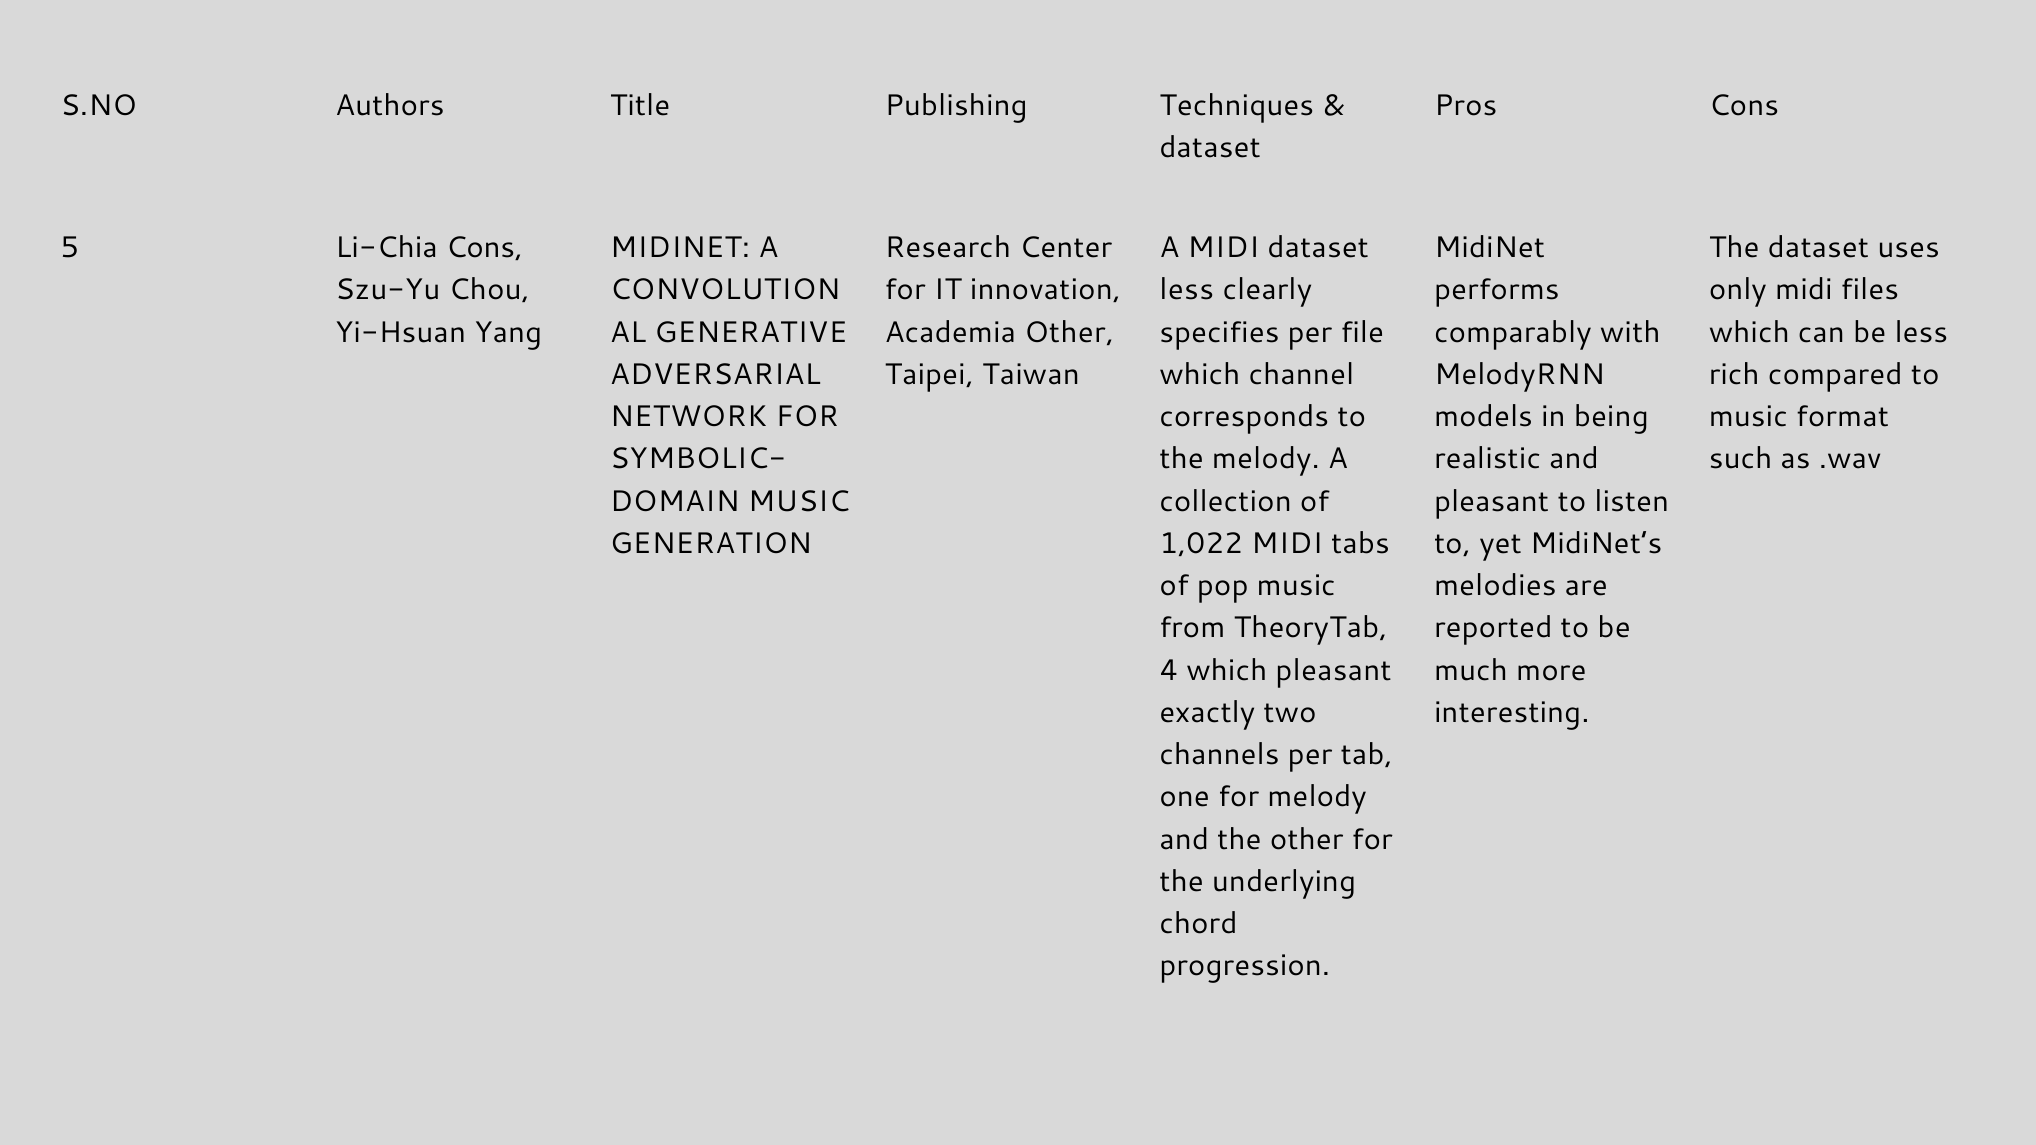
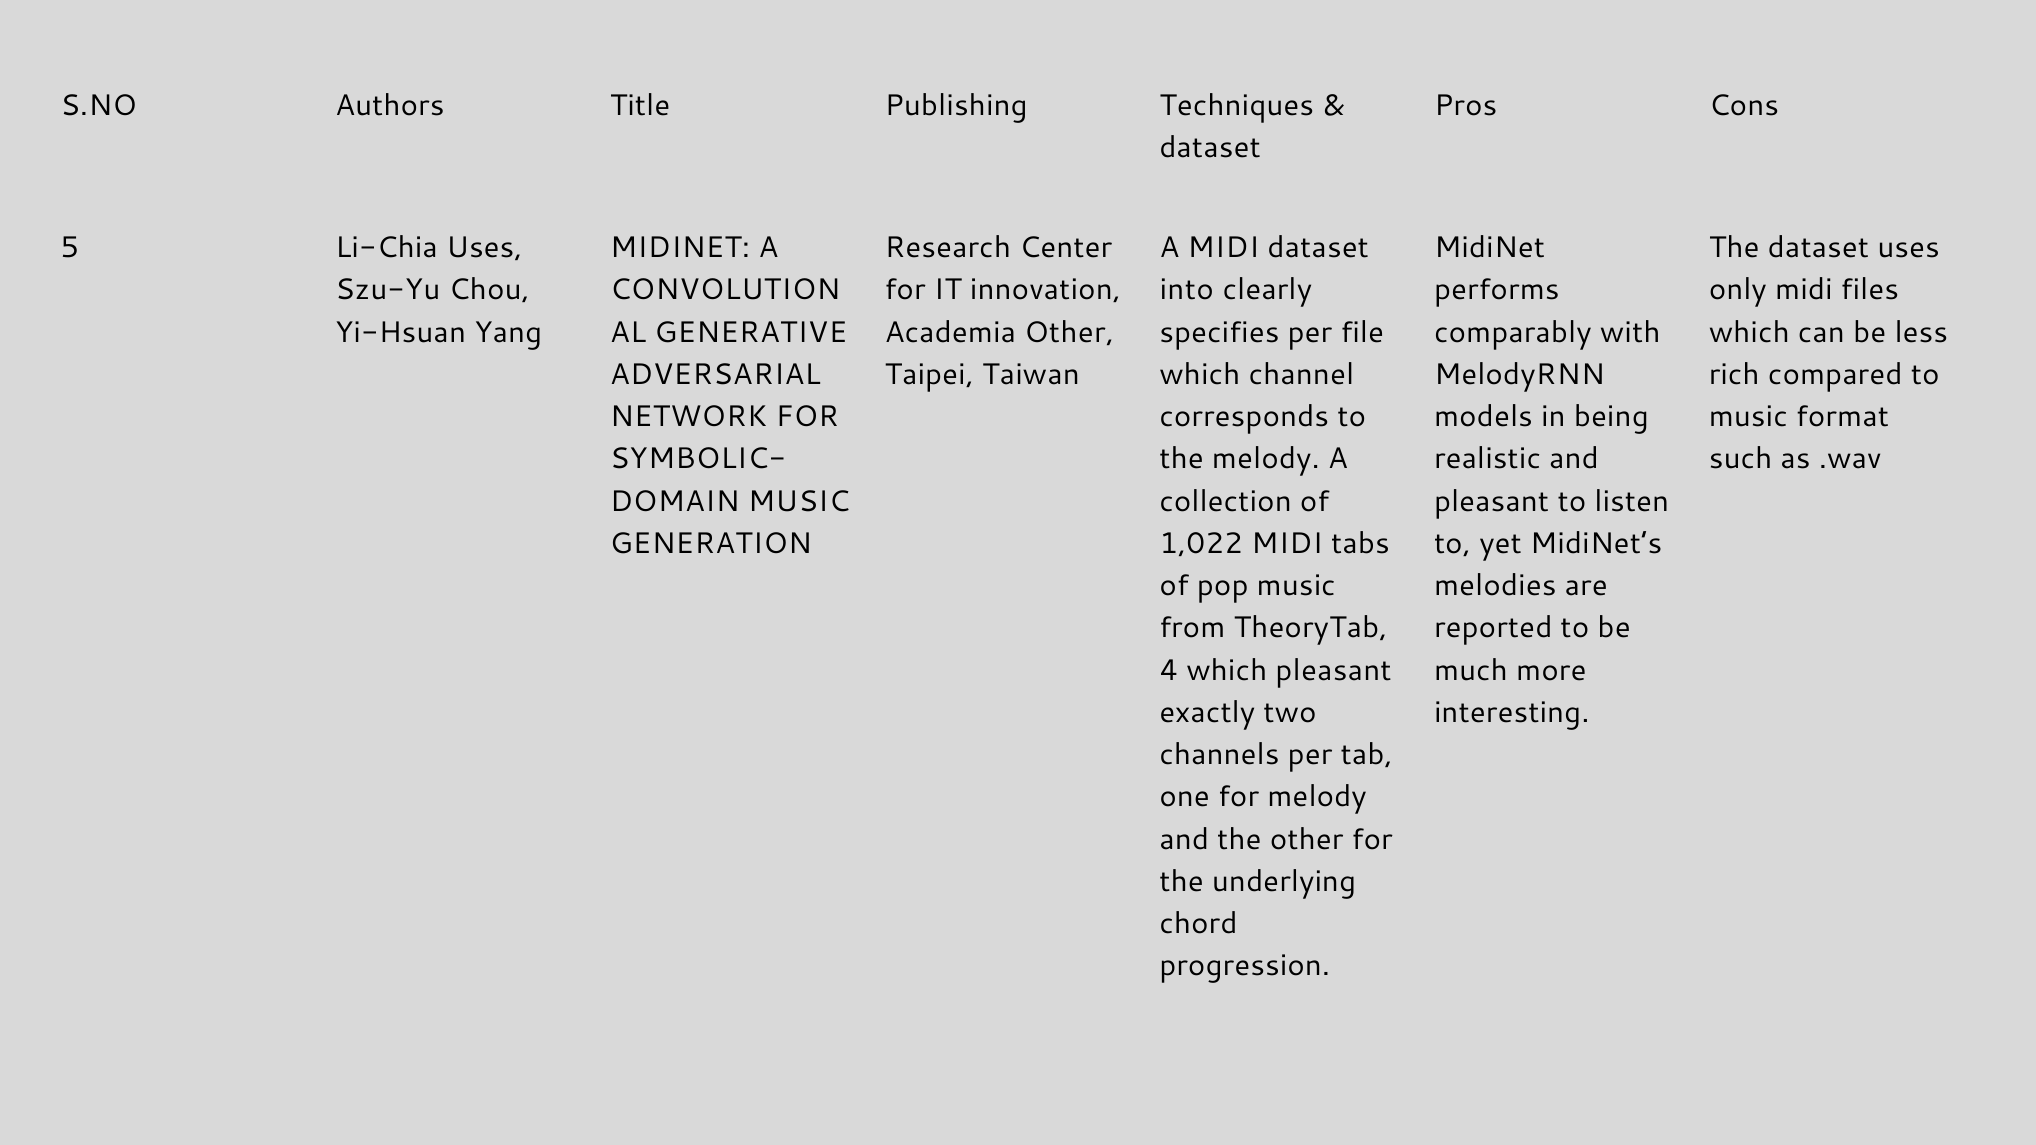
Li-Chia Cons: Cons -> Uses
less at (1187, 290): less -> into
